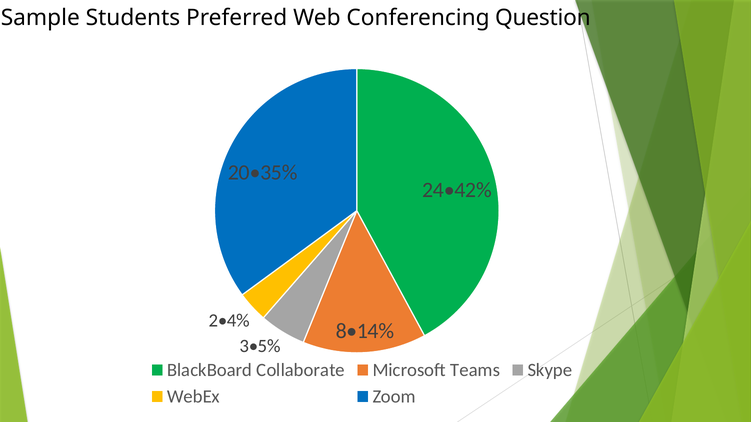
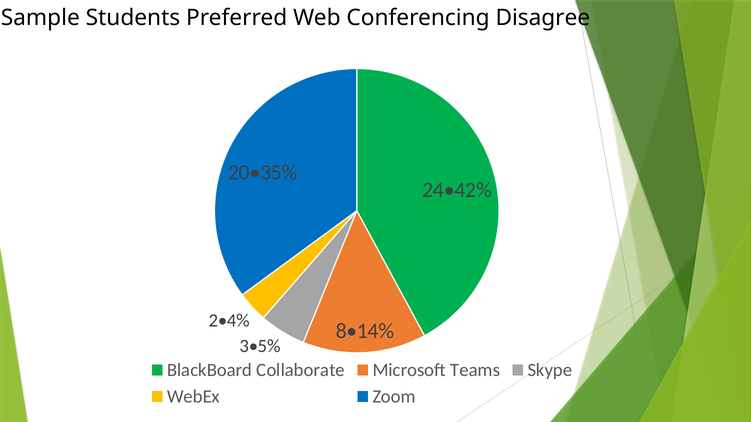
Question: Question -> Disagree
